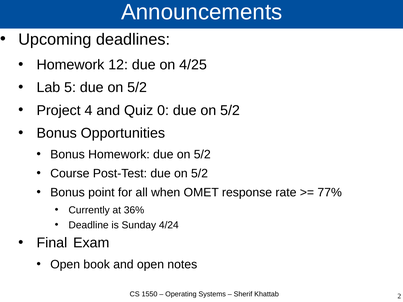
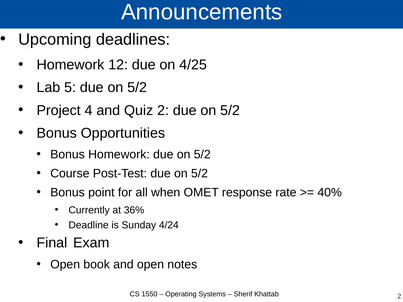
Quiz 0: 0 -> 2
77%: 77% -> 40%
